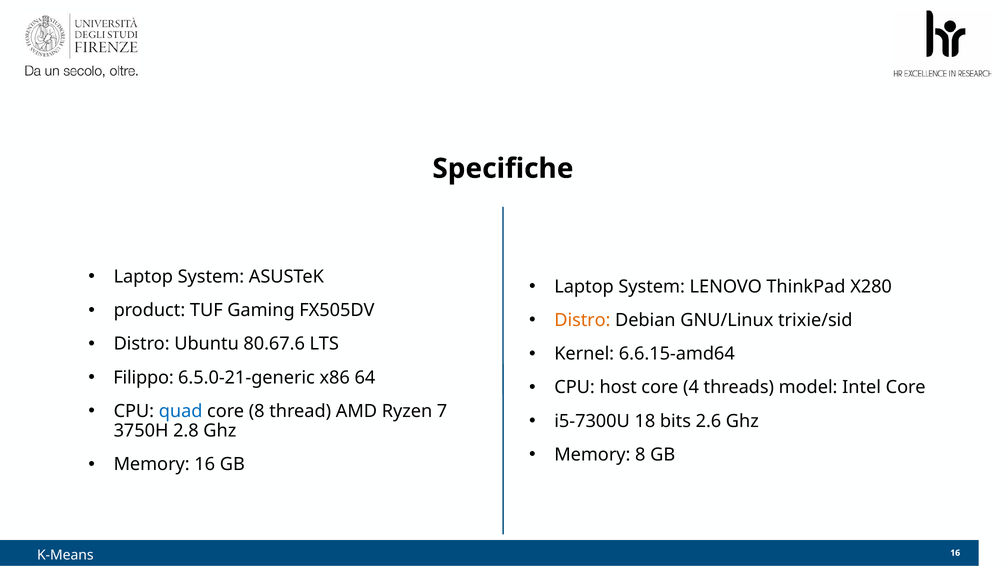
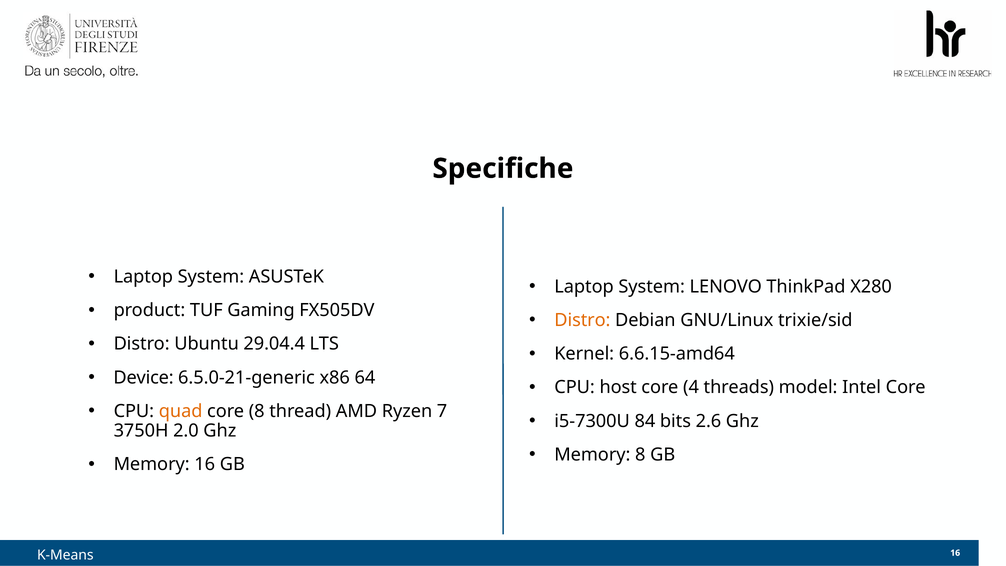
80.67.6: 80.67.6 -> 29.04.4
Filippo: Filippo -> Device
quad colour: blue -> orange
18: 18 -> 84
2.8: 2.8 -> 2.0
